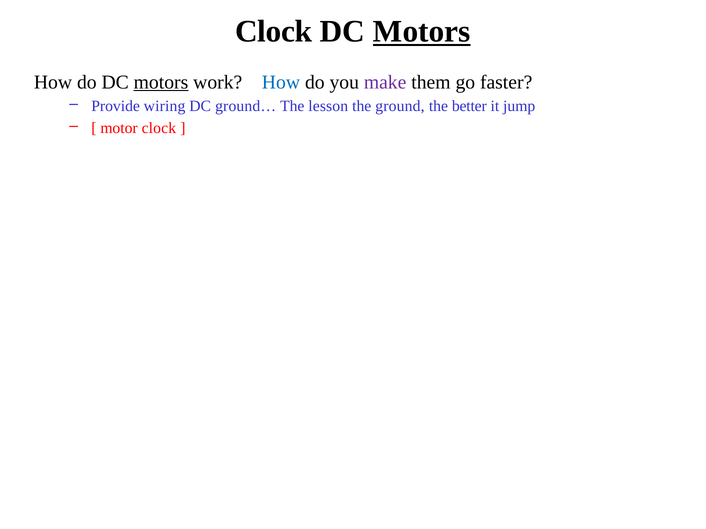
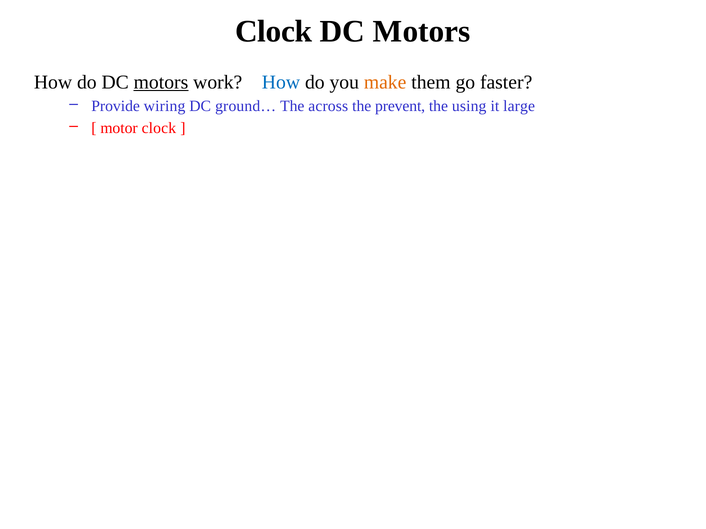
Motors at (422, 32) underline: present -> none
make colour: purple -> orange
lesson: lesson -> across
ground: ground -> prevent
better: better -> using
jump: jump -> large
